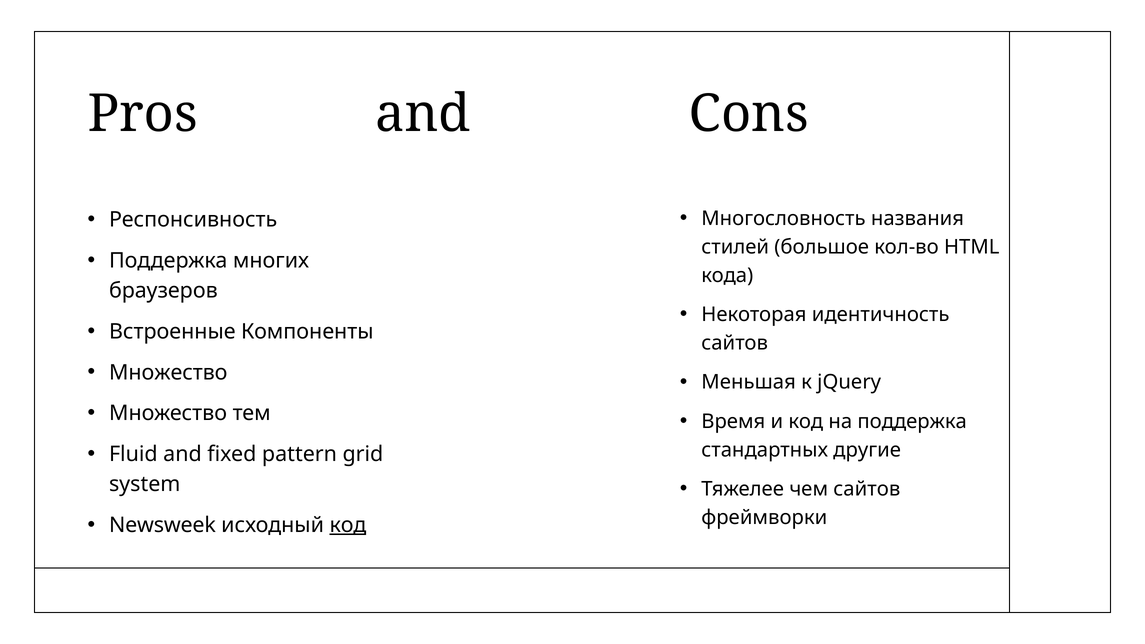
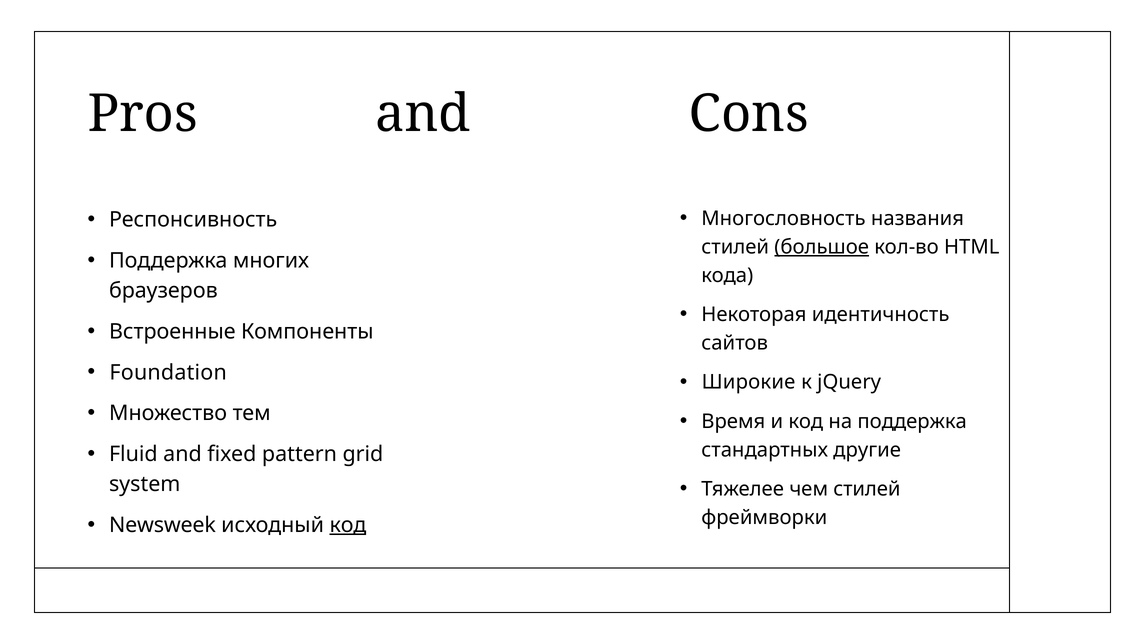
большое underline: none -> present
Множество at (168, 373): Множество -> Foundation
Меньшая: Меньшая -> Широкие
чем сайтов: сайтов -> стилей
